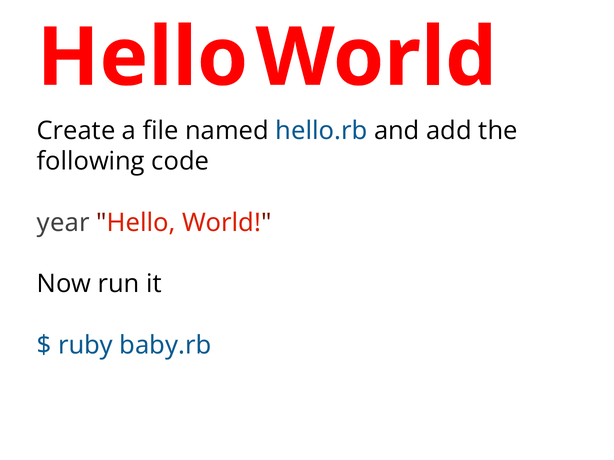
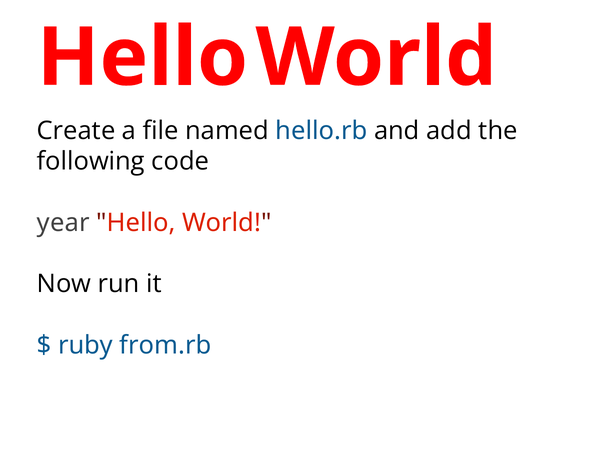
baby.rb: baby.rb -> from.rb
